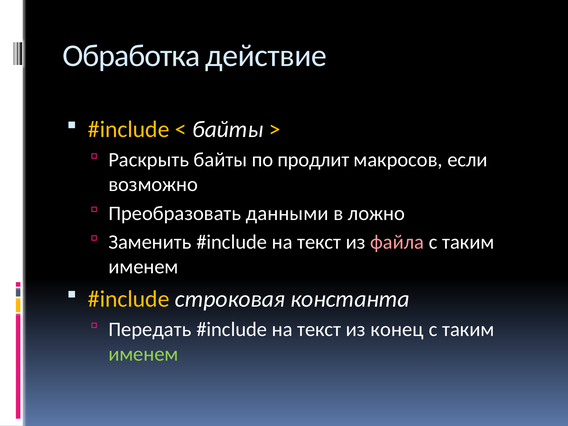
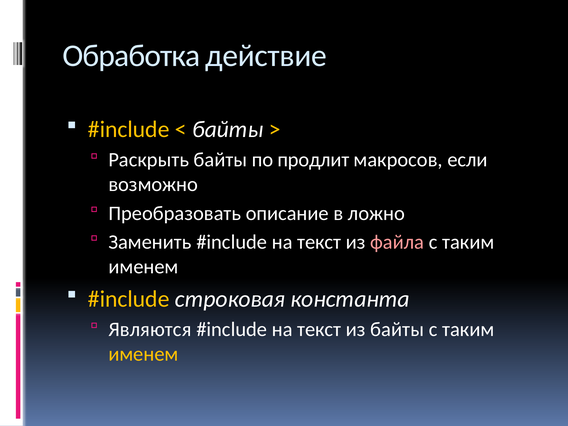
данными: данными -> описание
Передать: Передать -> Являются
из конец: конец -> байты
именем at (143, 354) colour: light green -> yellow
